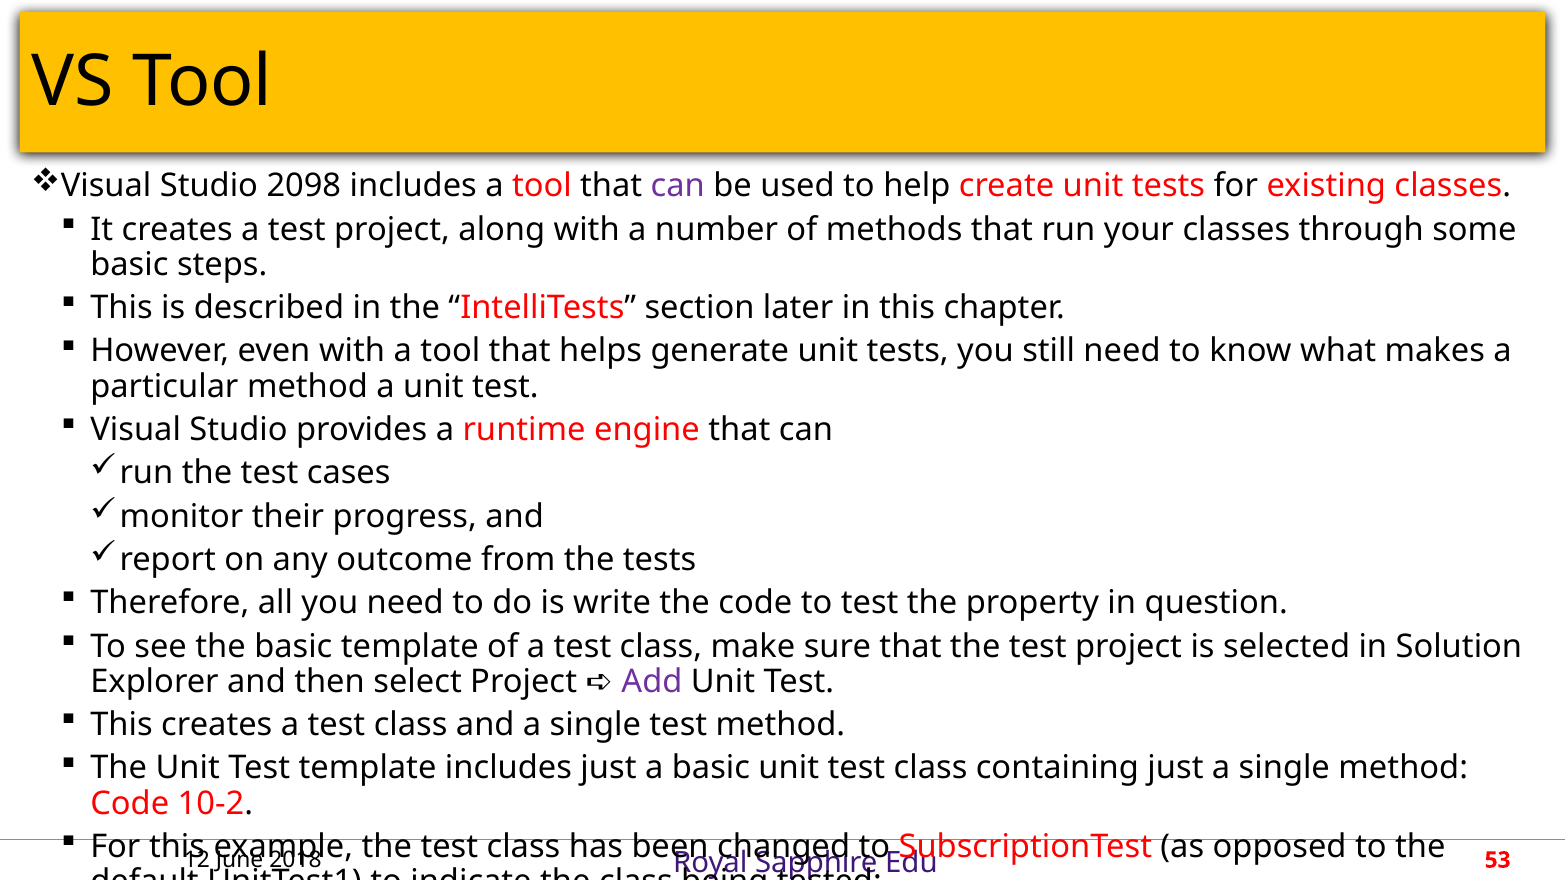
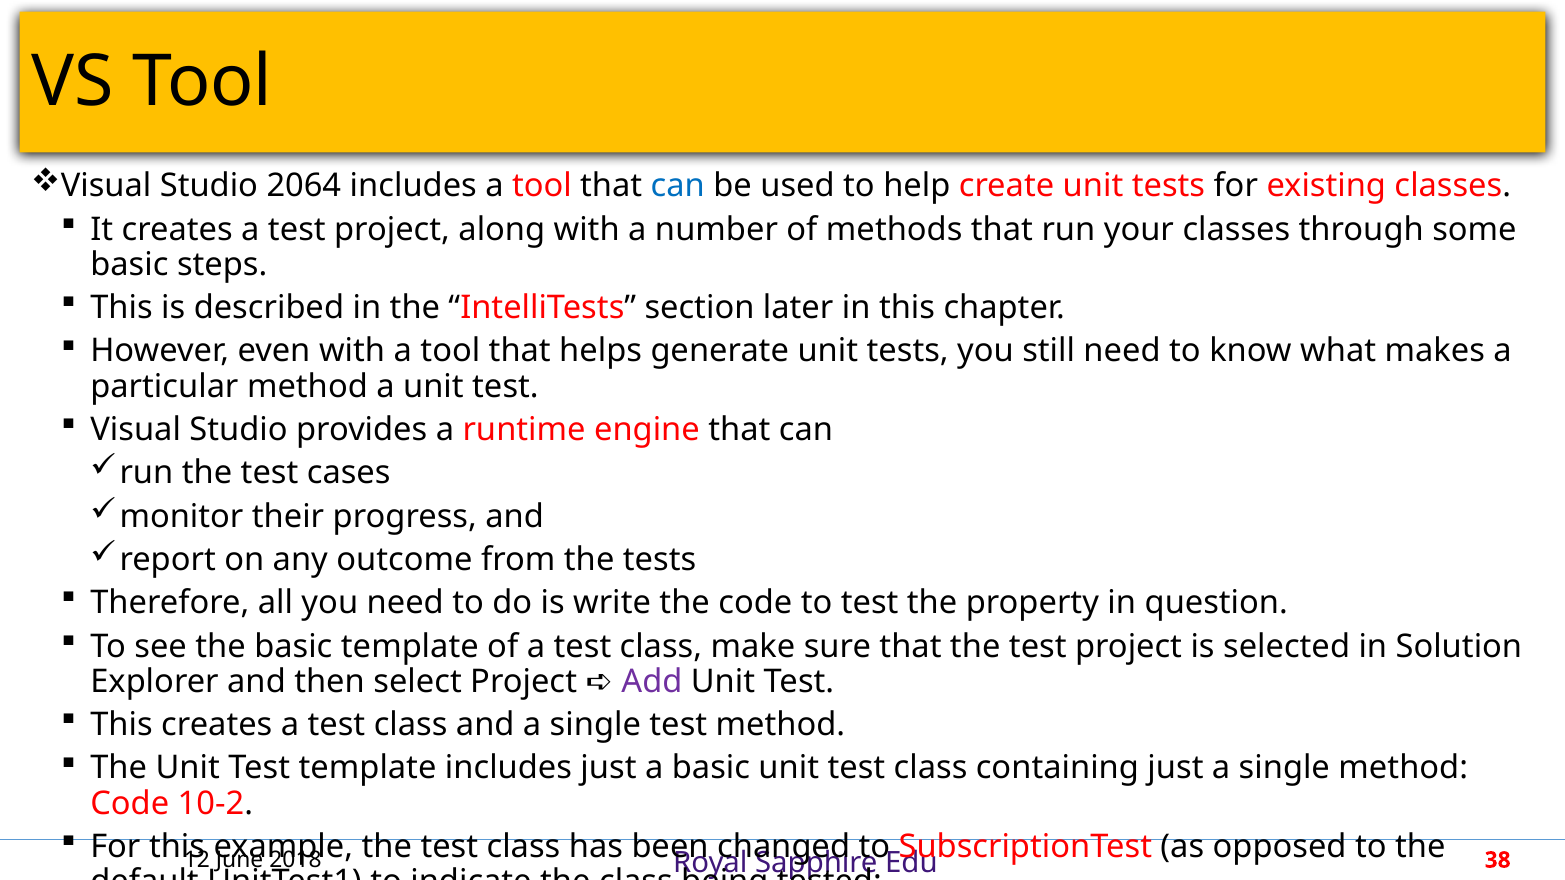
2098: 2098 -> 2064
can at (678, 186) colour: purple -> blue
53: 53 -> 38
